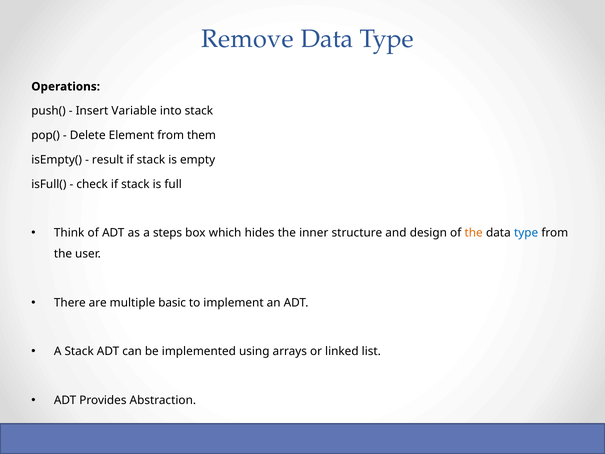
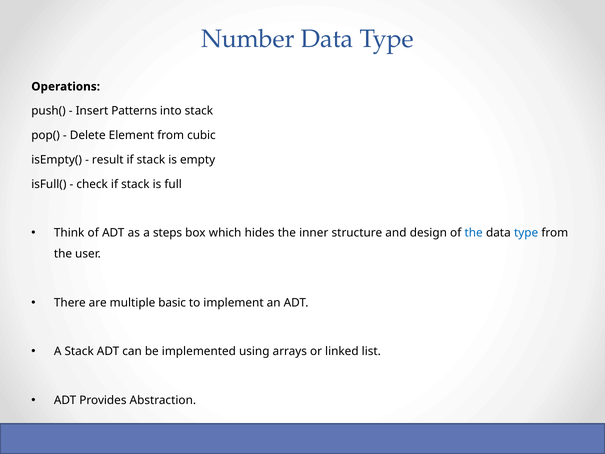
Remove: Remove -> Number
Variable: Variable -> Patterns
them: them -> cubic
the at (474, 233) colour: orange -> blue
